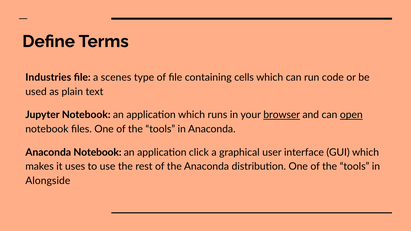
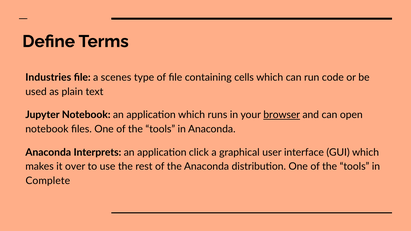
open underline: present -> none
Anaconda Notebook: Notebook -> Interprets
uses: uses -> over
Alongside: Alongside -> Complete
